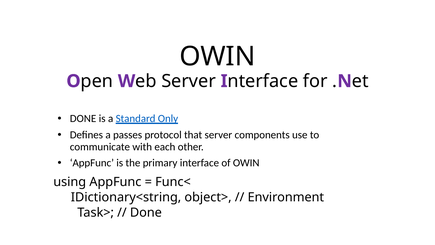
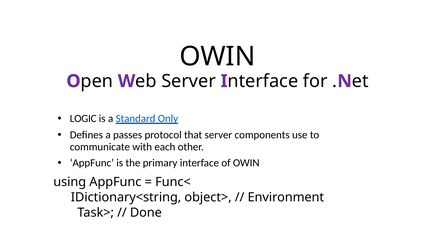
DONE at (83, 118): DONE -> LOGIC
